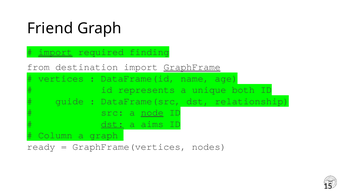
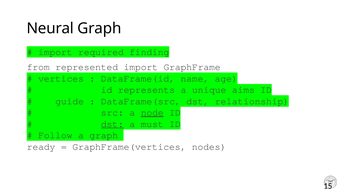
Friend: Friend -> Neural
import at (55, 52) underline: present -> none
destination: destination -> represented
GraphFrame underline: present -> none
both: both -> aims
aims: aims -> must
Column: Column -> Follow
